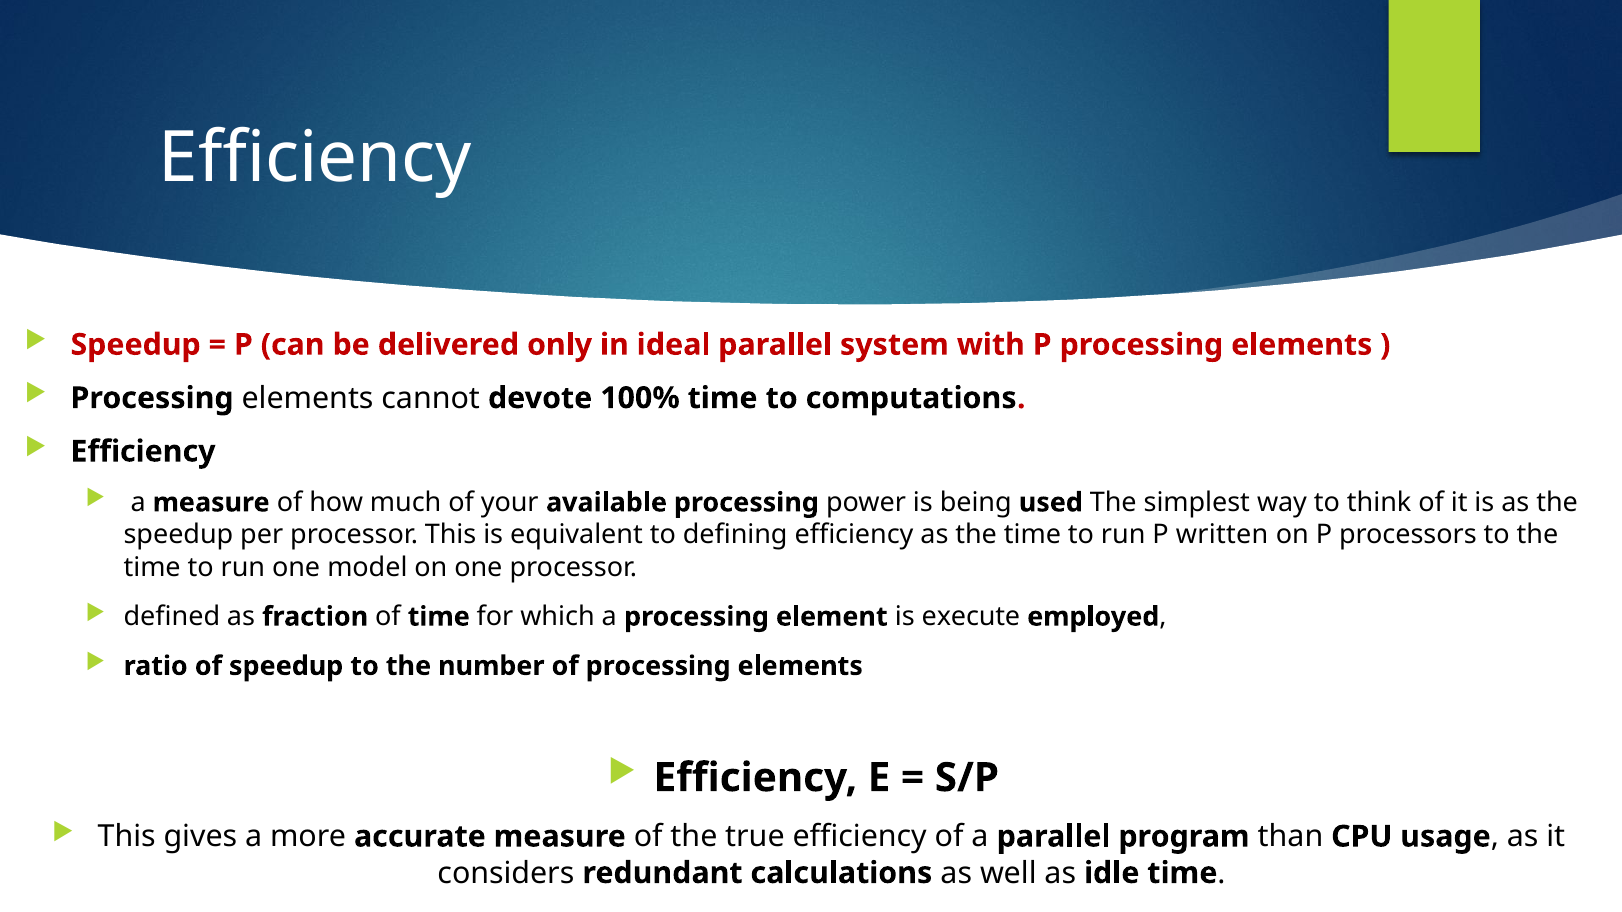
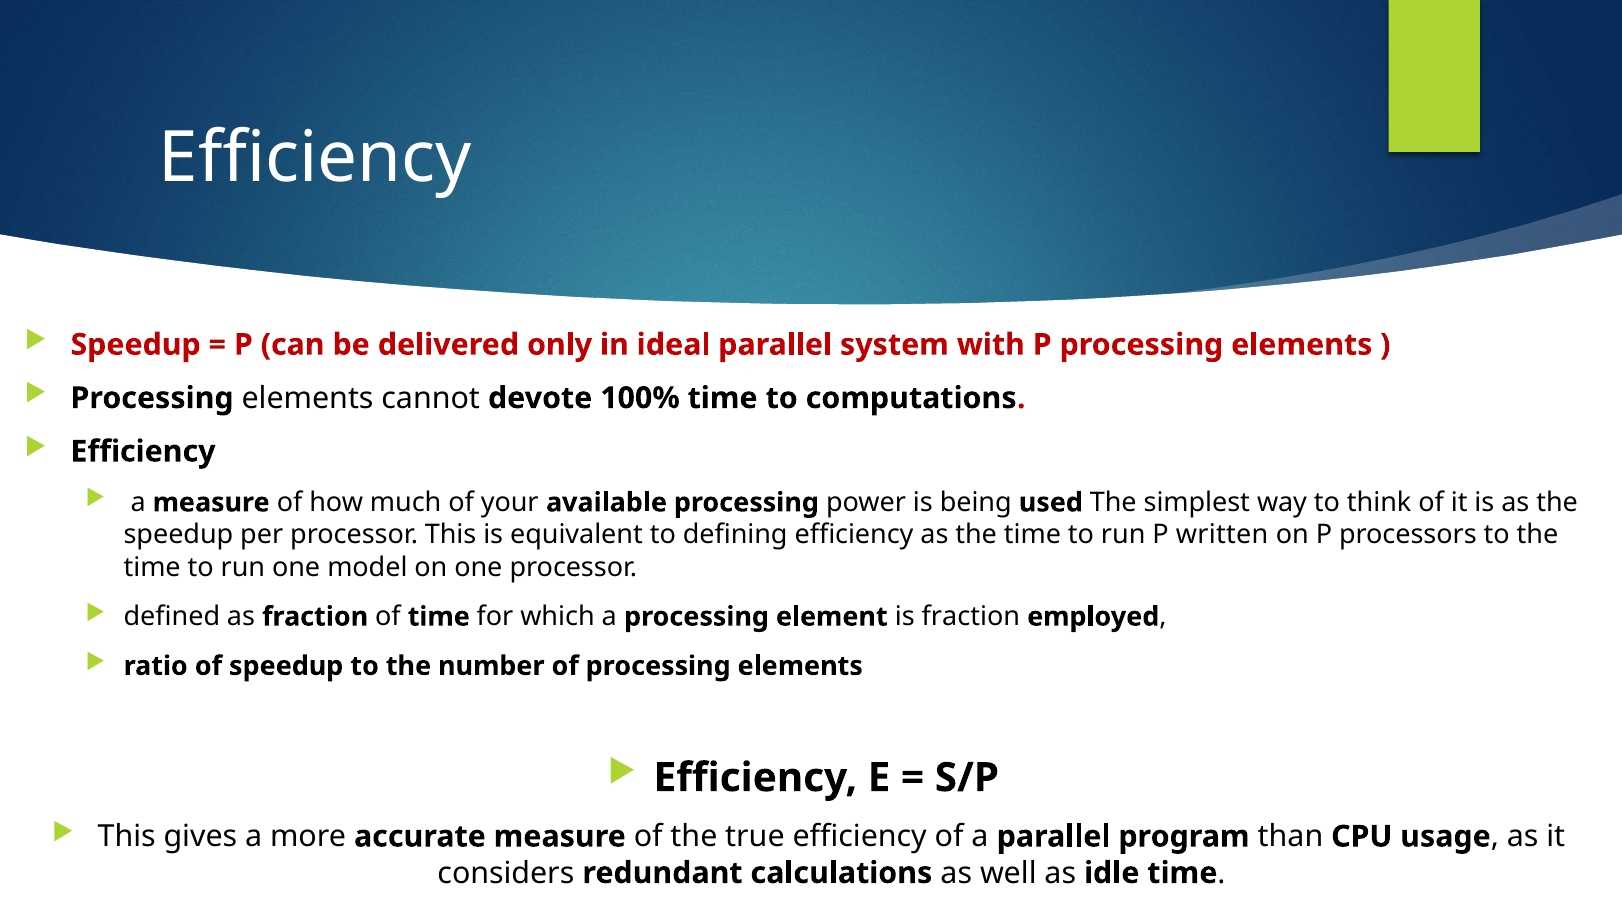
is execute: execute -> fraction
